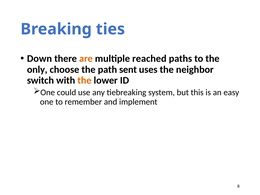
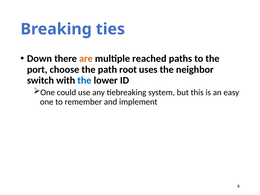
only: only -> port
sent: sent -> root
the at (84, 80) colour: orange -> blue
